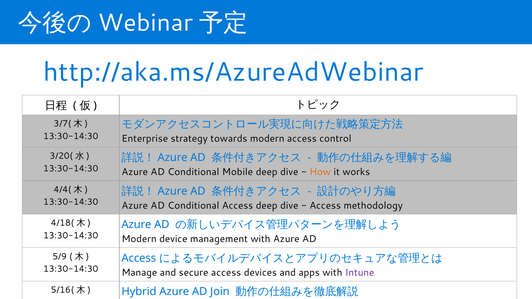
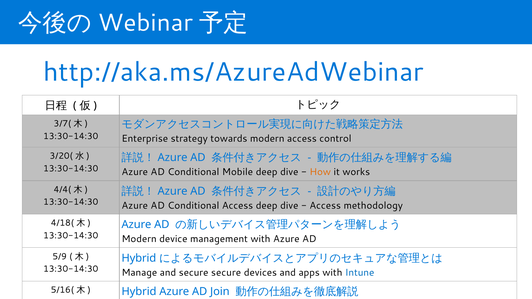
Access at (139, 258): Access -> Hybrid
secure access: access -> secure
Intune colour: purple -> blue
